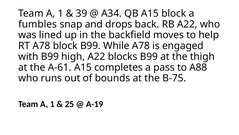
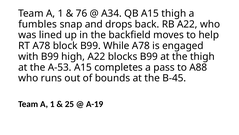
39: 39 -> 76
A15 block: block -> thigh
A-61: A-61 -> A-53
B-75: B-75 -> B-45
